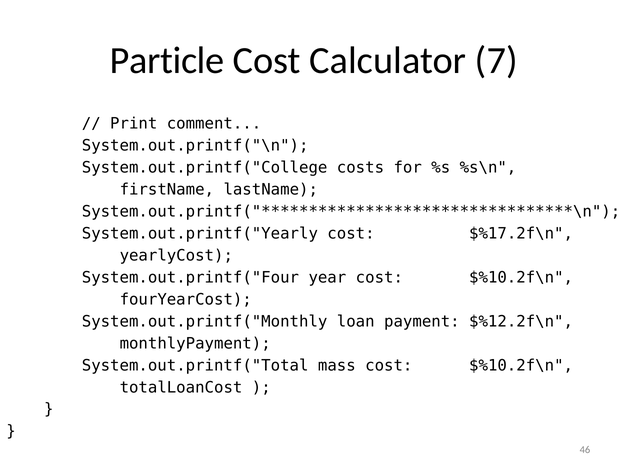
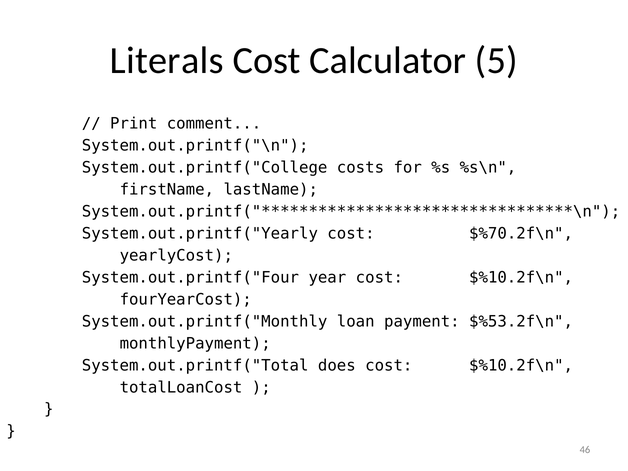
Particle: Particle -> Literals
7: 7 -> 5
$%17.2f\n: $%17.2f\n -> $%70.2f\n
$%12.2f\n: $%12.2f\n -> $%53.2f\n
mass: mass -> does
